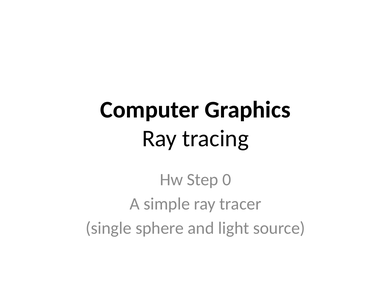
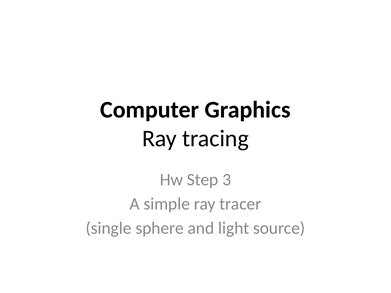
0: 0 -> 3
